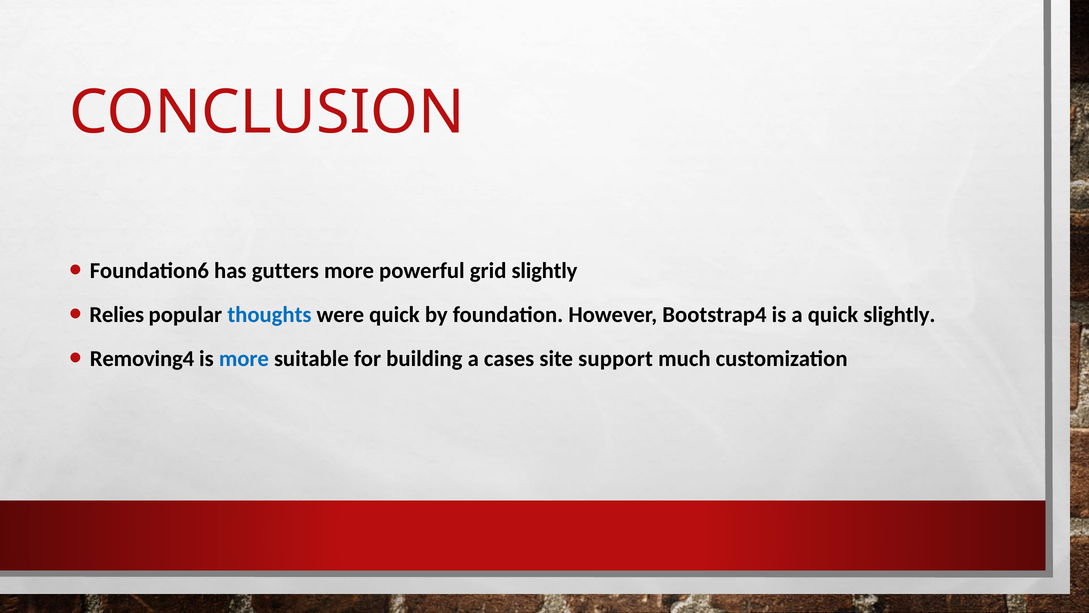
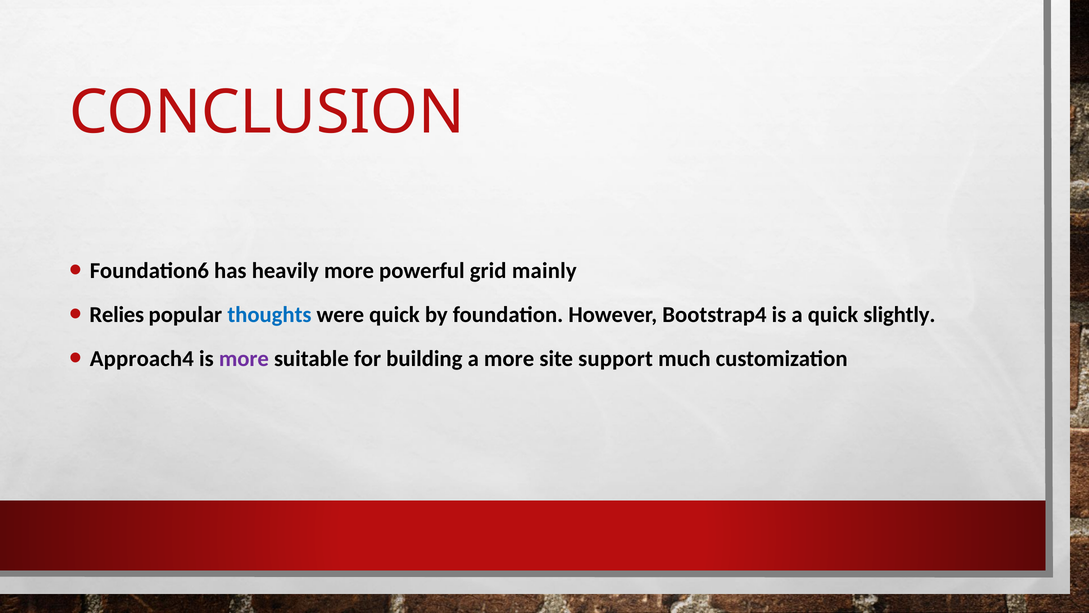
gutters: gutters -> heavily
grid slightly: slightly -> mainly
Removing4: Removing4 -> Approach4
more at (244, 358) colour: blue -> purple
a cases: cases -> more
